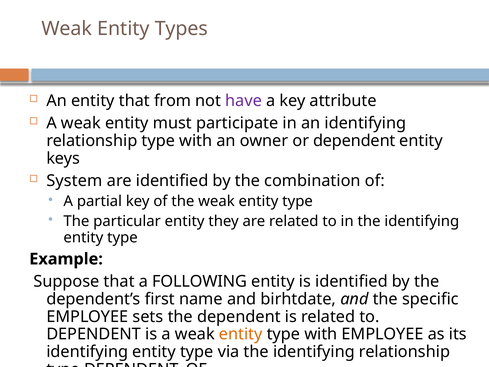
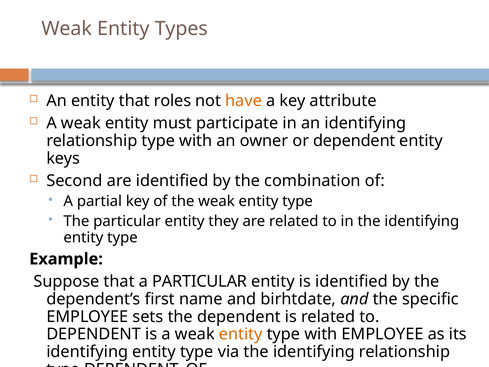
from: from -> roles
have colour: purple -> orange
System: System -> Second
a FOLLOWING: FOLLOWING -> PARTICULAR
